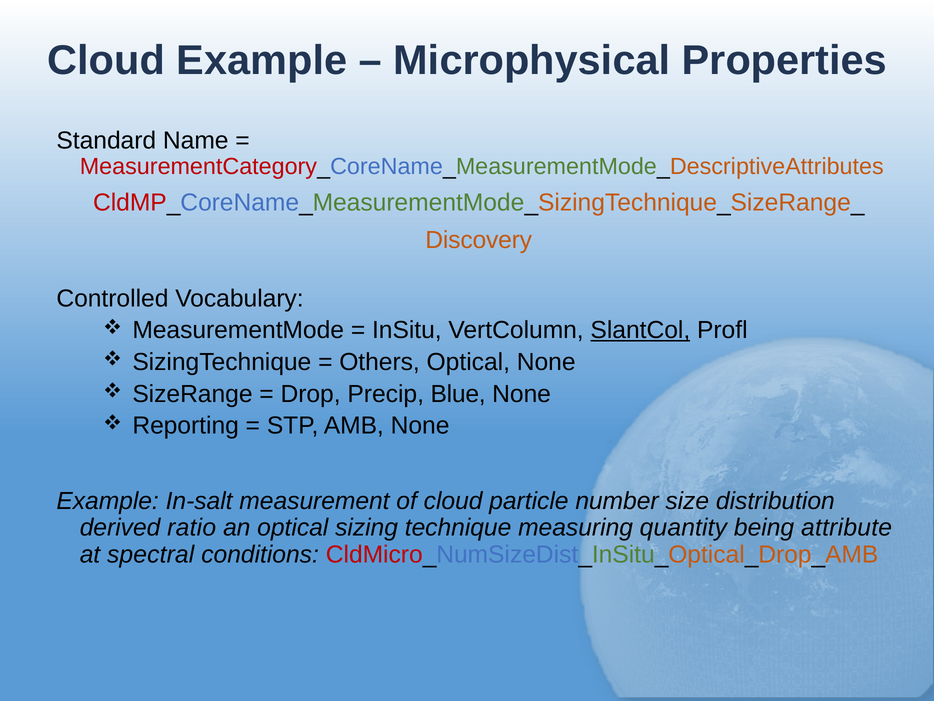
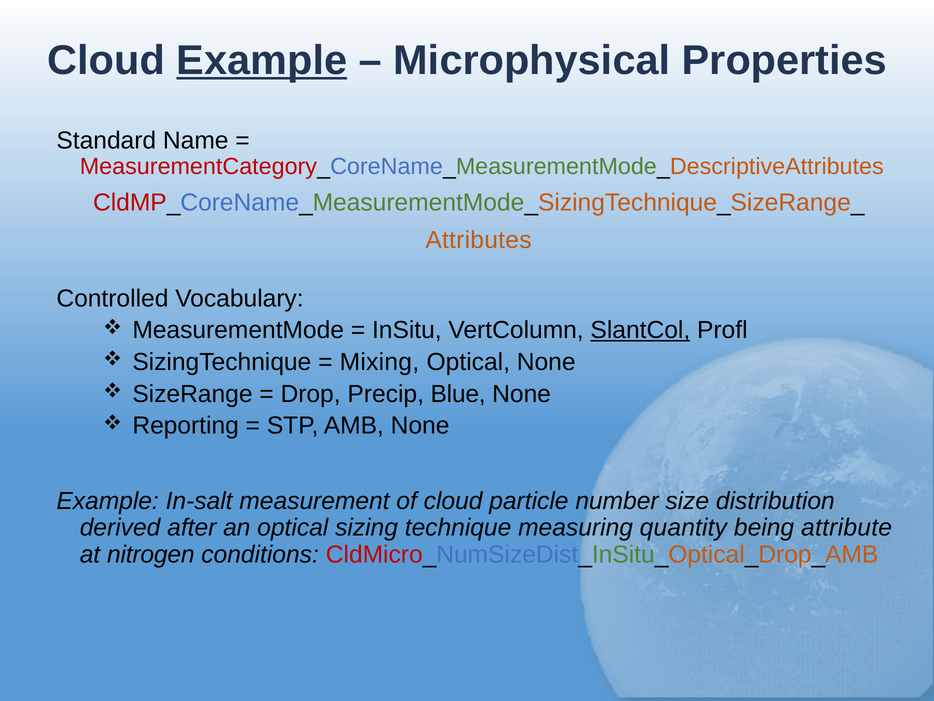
Example at (262, 61) underline: none -> present
Discovery: Discovery -> Attributes
Others: Others -> Mixing
ratio: ratio -> after
spectral: spectral -> nitrogen
